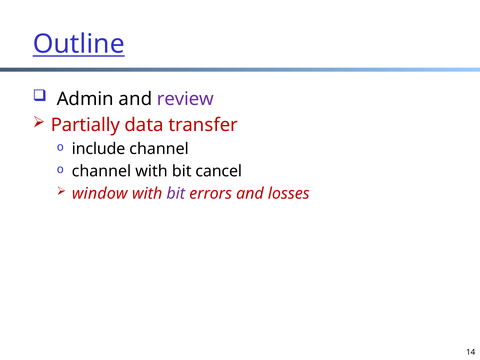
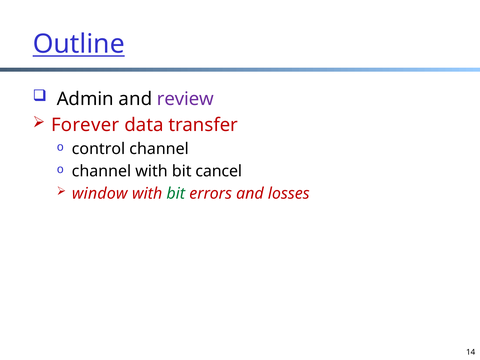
Partially: Partially -> Forever
include: include -> control
bit at (176, 194) colour: purple -> green
